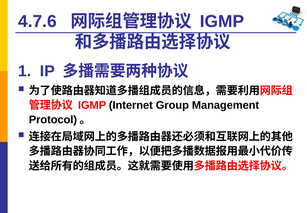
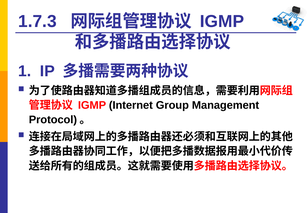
4.7.6: 4.7.6 -> 1.7.3
